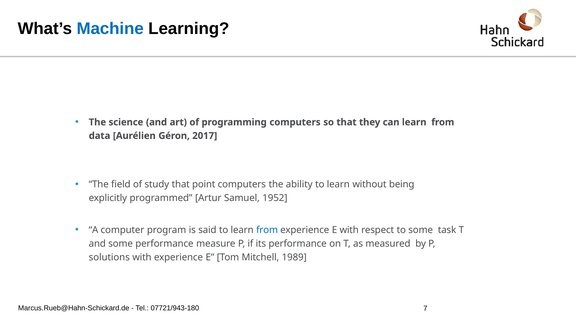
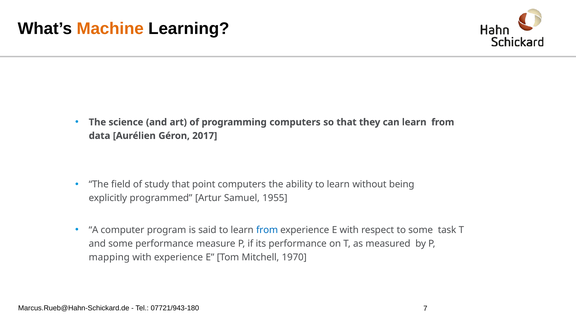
Machine colour: blue -> orange
1952: 1952 -> 1955
solutions: solutions -> mapping
1989: 1989 -> 1970
